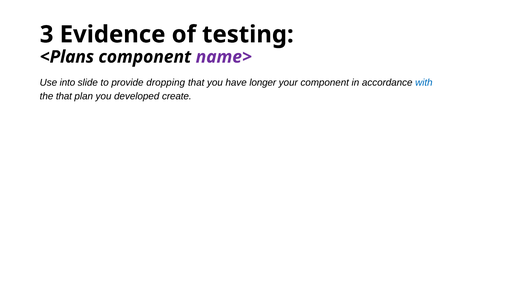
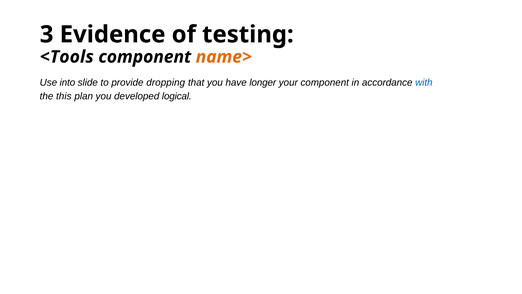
<Plans: <Plans -> <Tools
name> colour: purple -> orange
the that: that -> this
create: create -> logical
